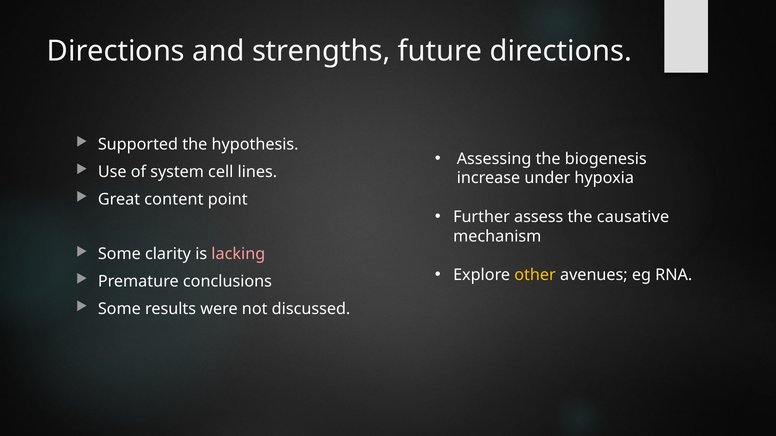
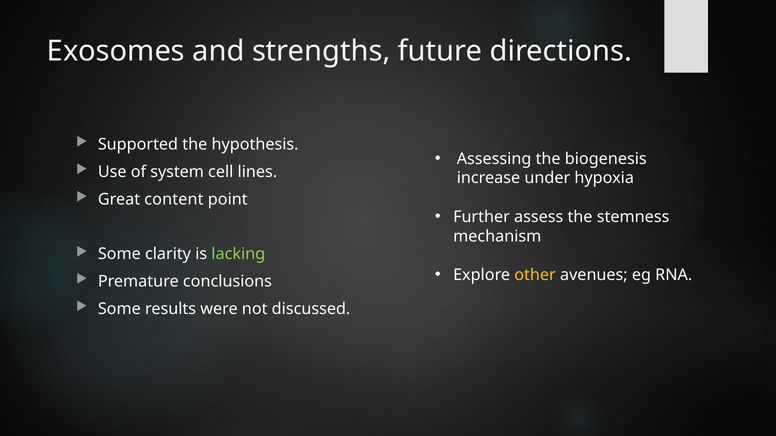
Directions at (116, 51): Directions -> Exosomes
causative: causative -> stemness
lacking colour: pink -> light green
